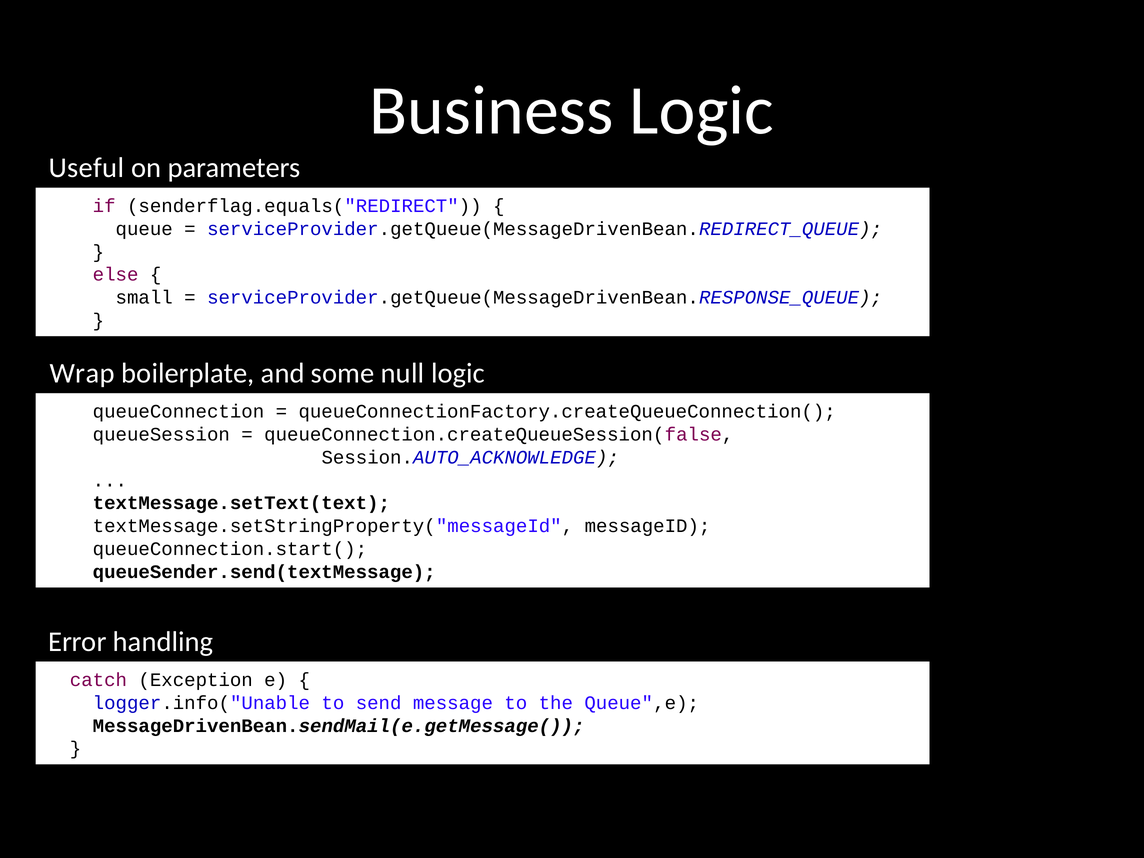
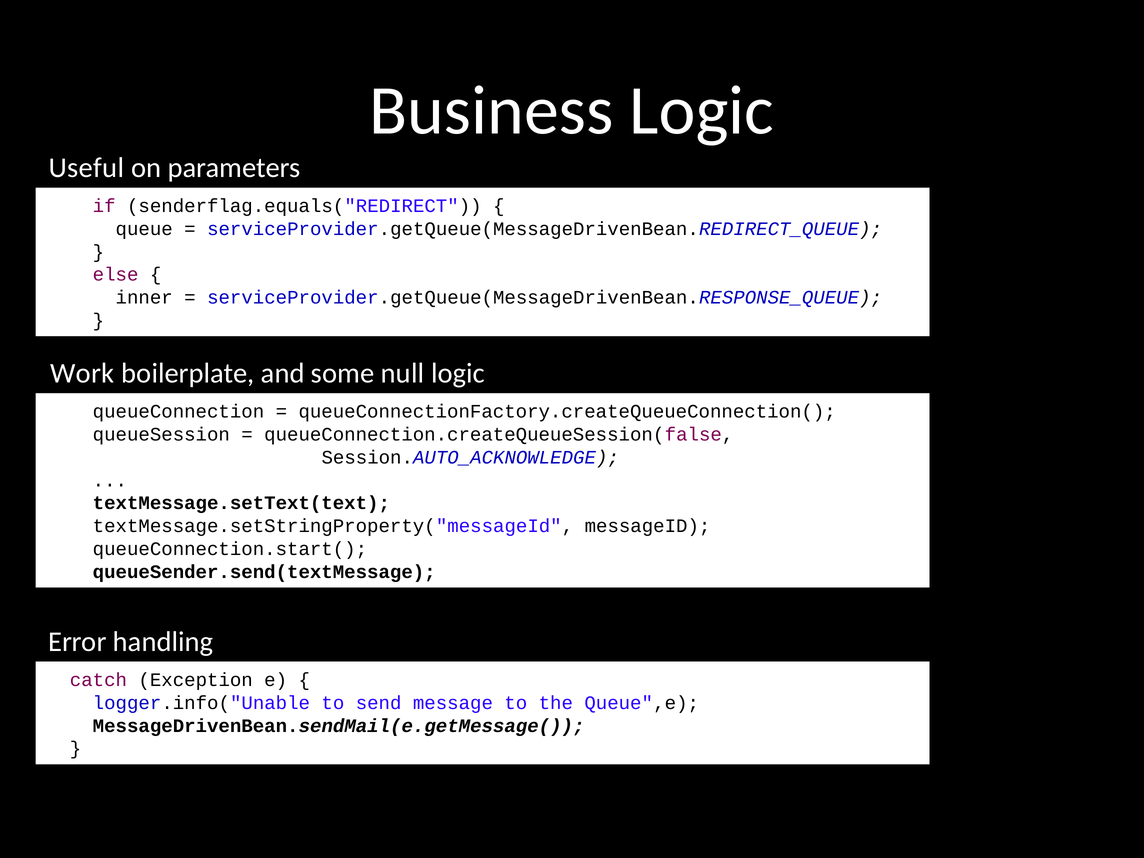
small: small -> inner
Wrap: Wrap -> Work
